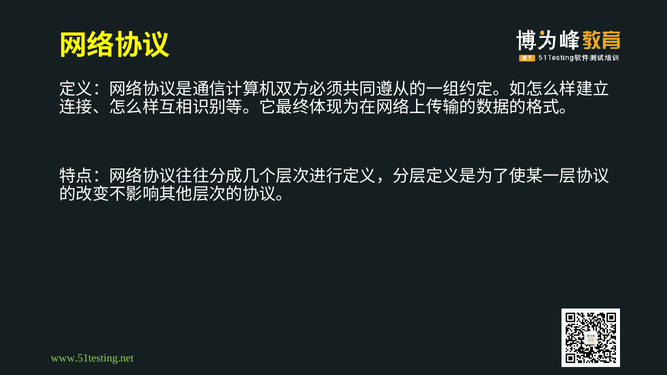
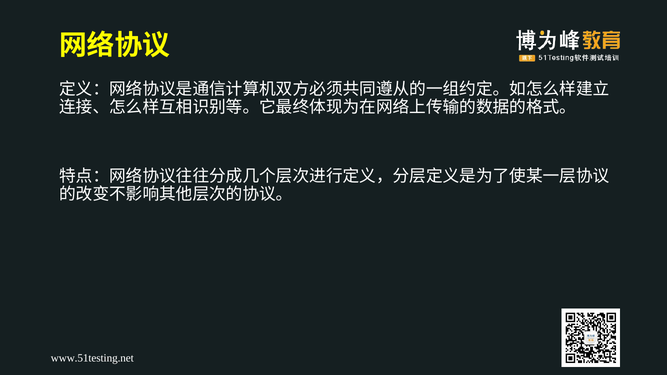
www.51testing.net colour: light green -> white
